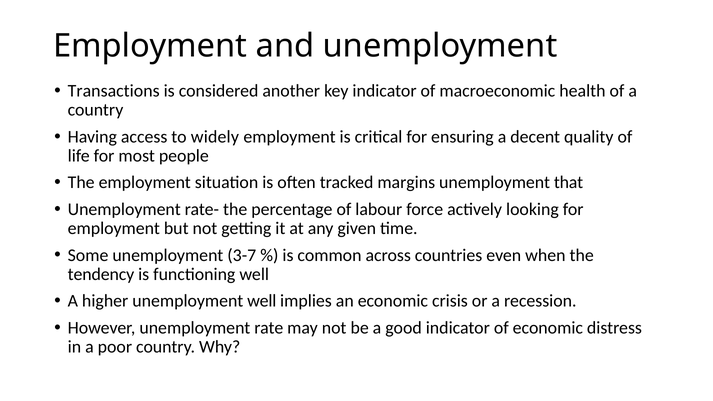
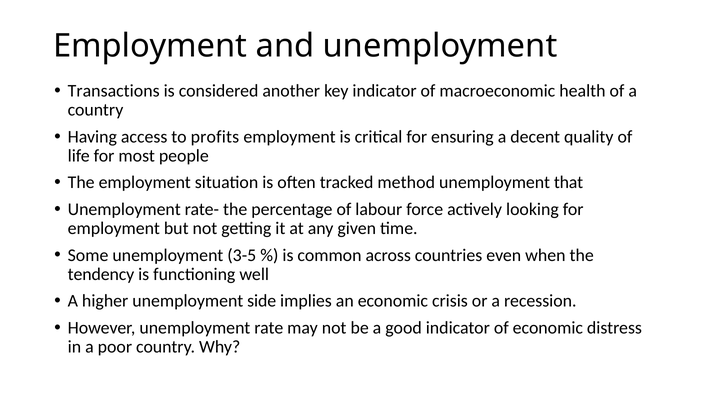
widely: widely -> profits
margins: margins -> method
3-7: 3-7 -> 3-5
unemployment well: well -> side
